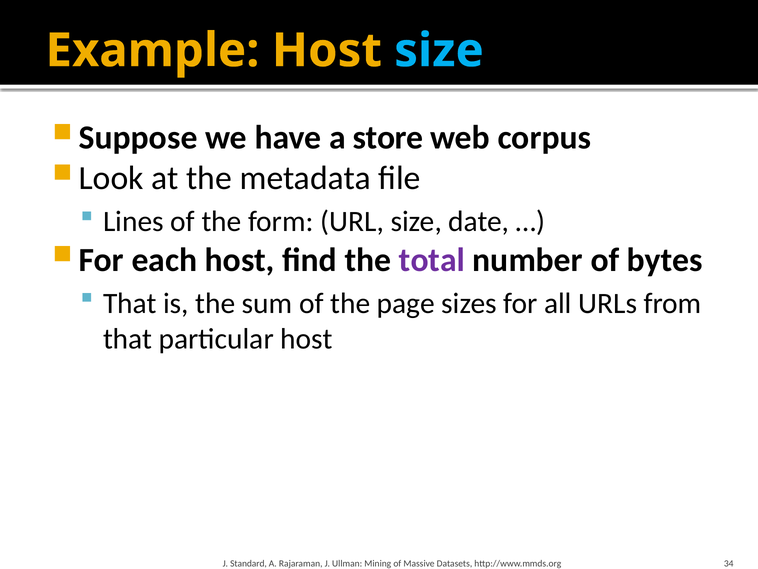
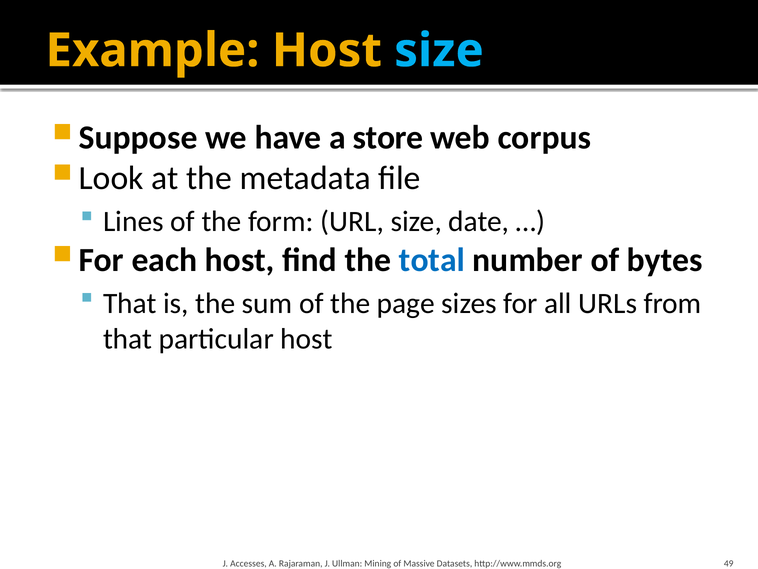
total colour: purple -> blue
Standard: Standard -> Accesses
34: 34 -> 49
